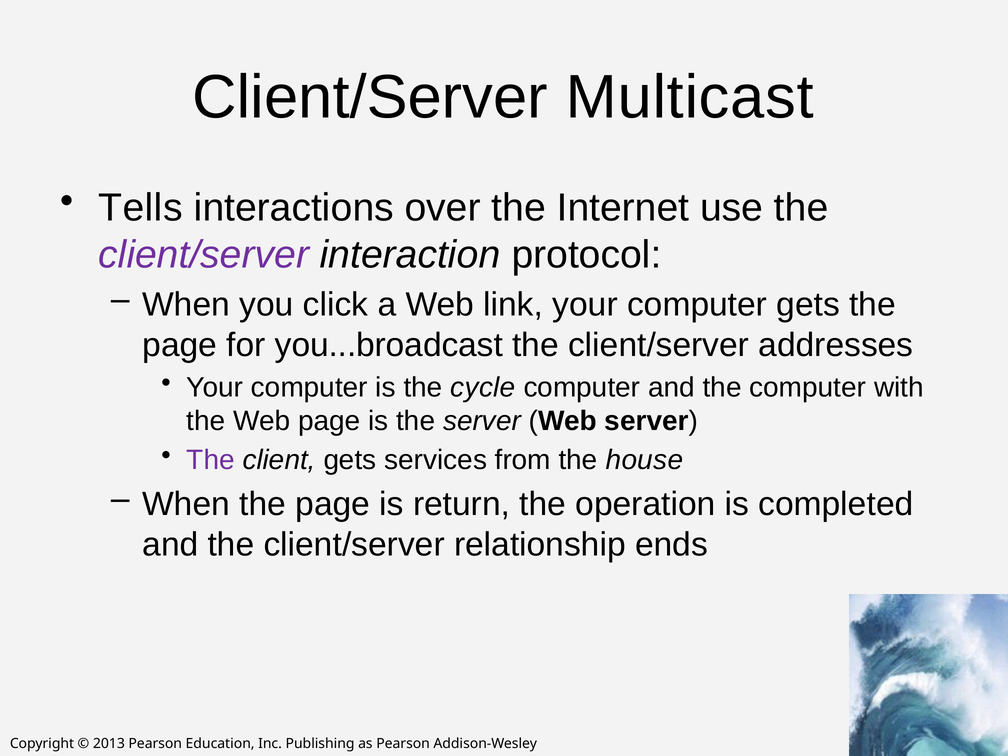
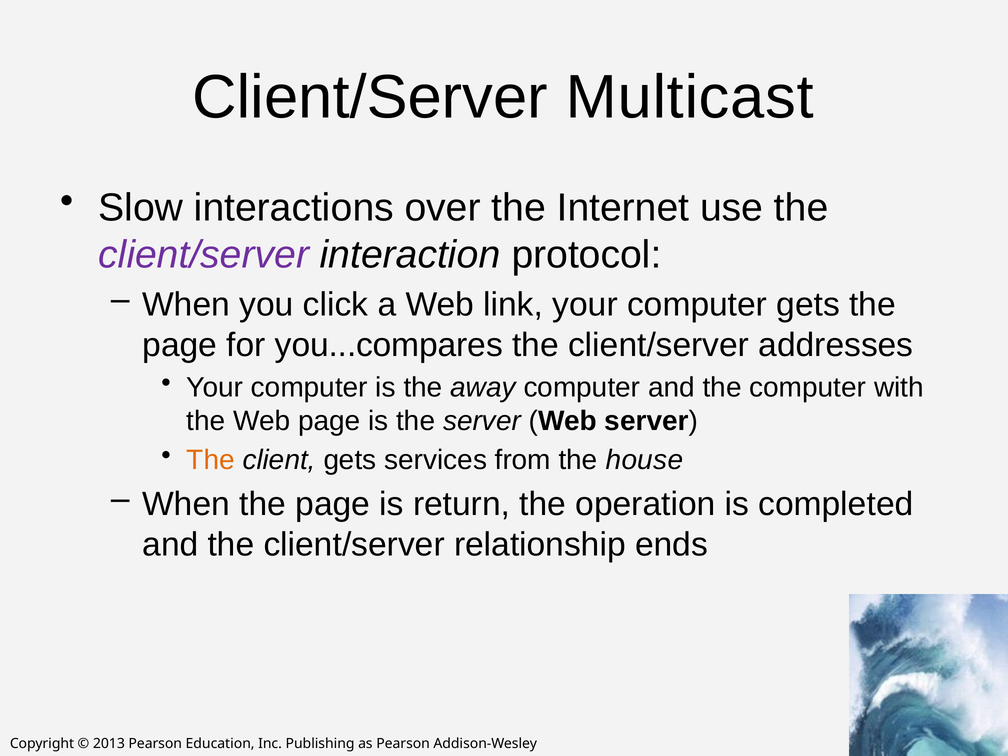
Tells: Tells -> Slow
you...broadcast: you...broadcast -> you...compares
cycle: cycle -> away
The at (211, 460) colour: purple -> orange
